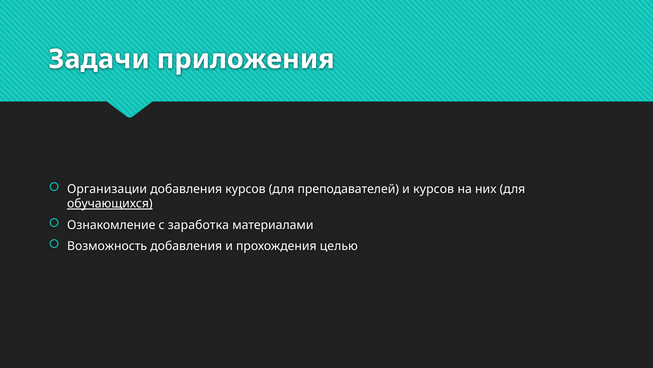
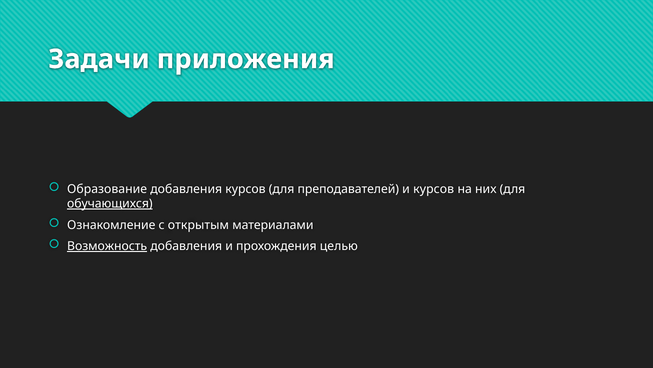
Организации: Организации -> Образование
заработка: заработка -> открытым
Возможность underline: none -> present
